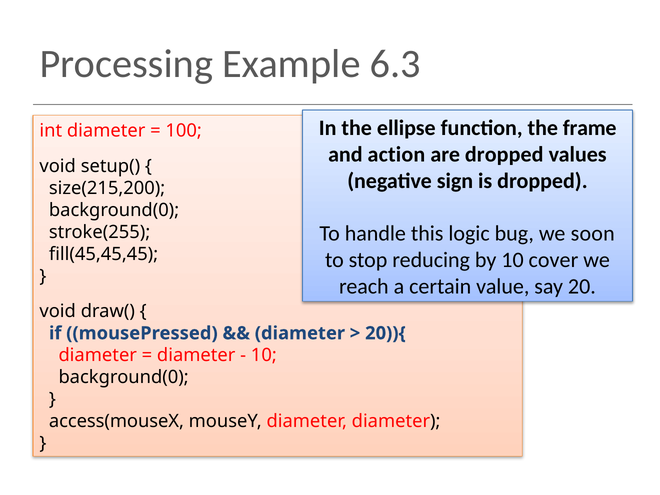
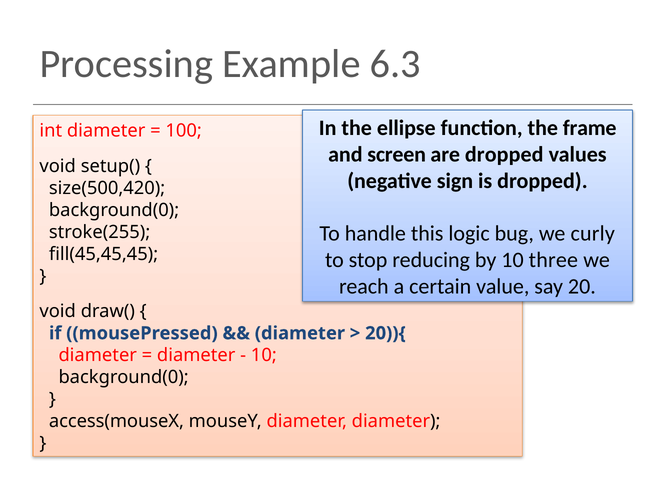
action: action -> screen
size(215,200: size(215,200 -> size(500,420
soon: soon -> curly
cover: cover -> three
